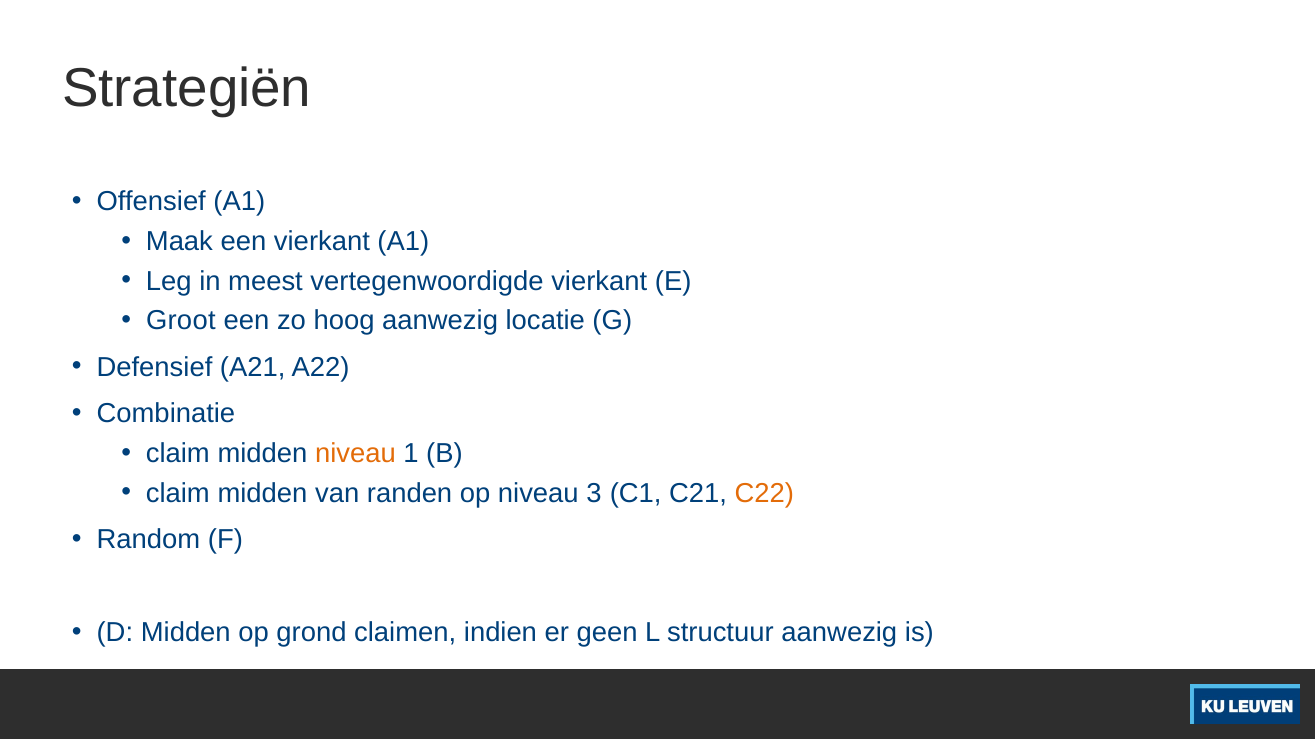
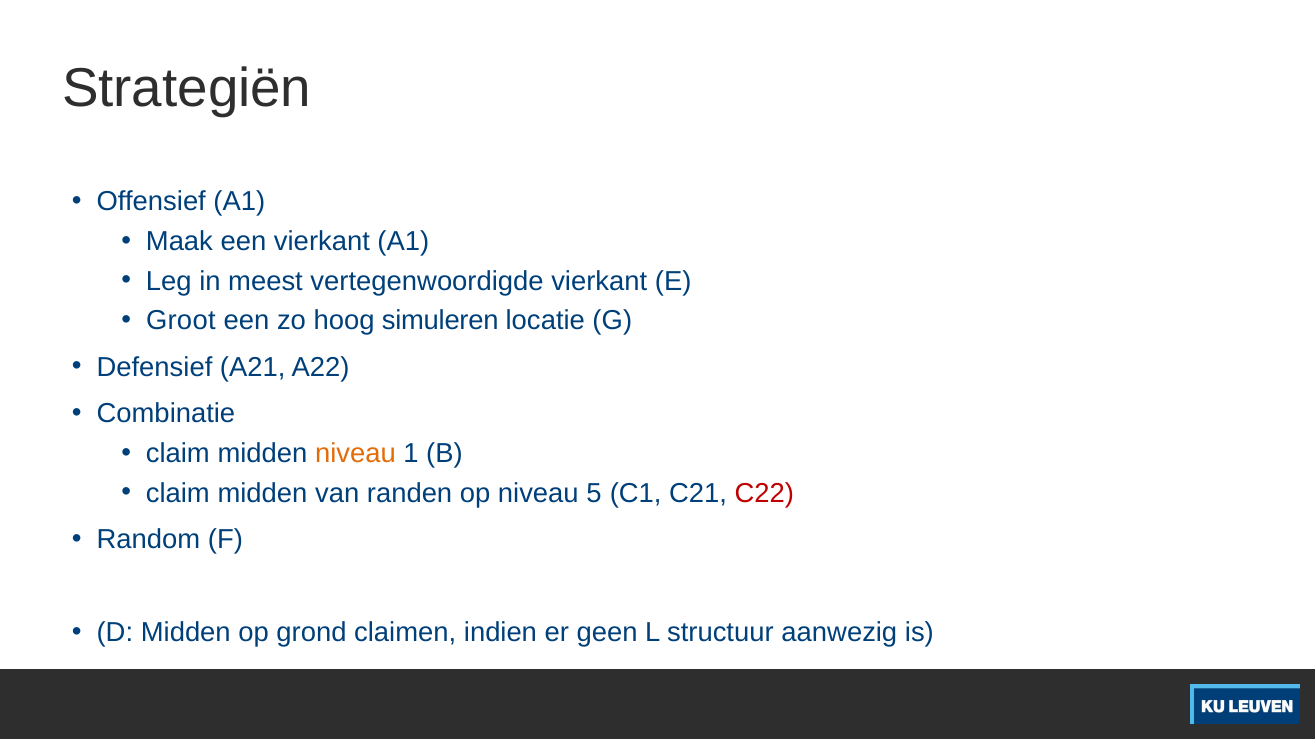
hoog aanwezig: aanwezig -> simuleren
3: 3 -> 5
C22 colour: orange -> red
